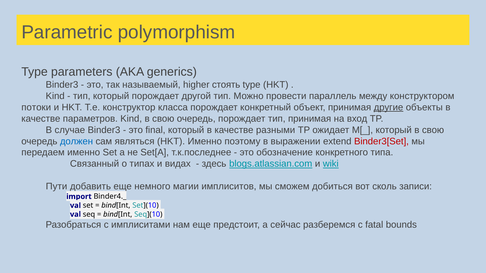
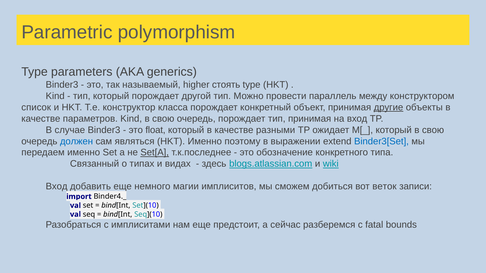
потоки: потоки -> список
final: final -> float
Binder3[Set colour: red -> blue
Set[A underline: none -> present
Пути at (57, 187): Пути -> Вход
сколь: сколь -> веток
